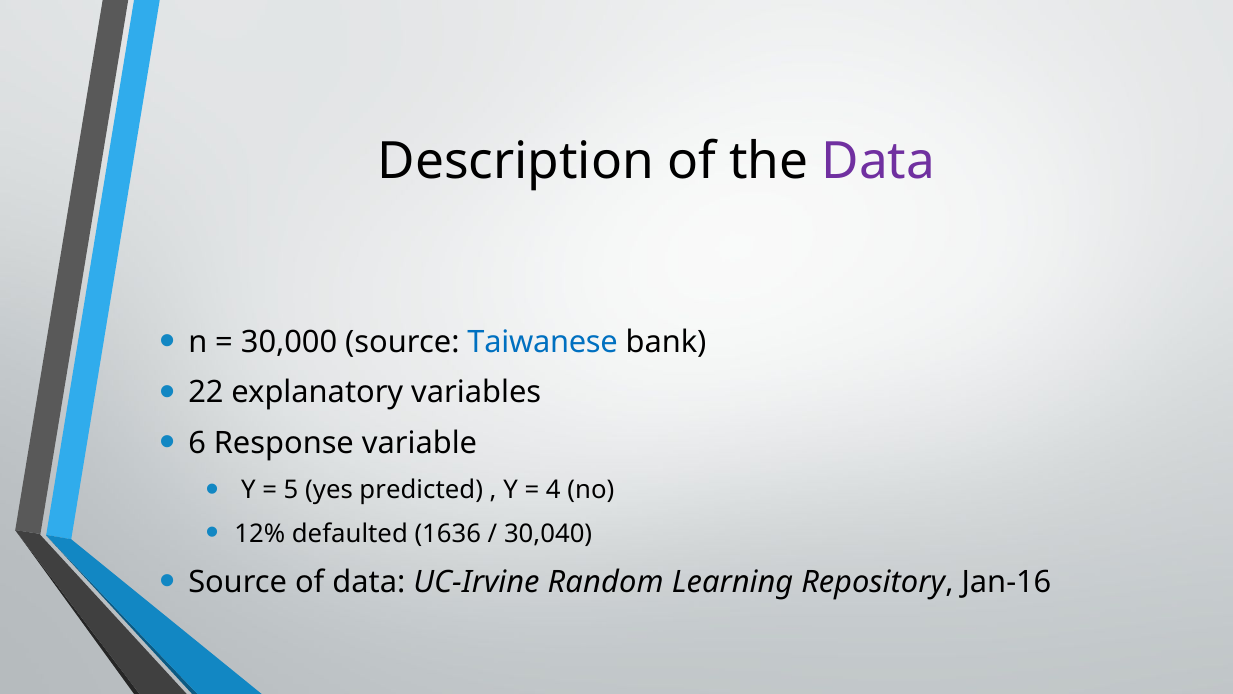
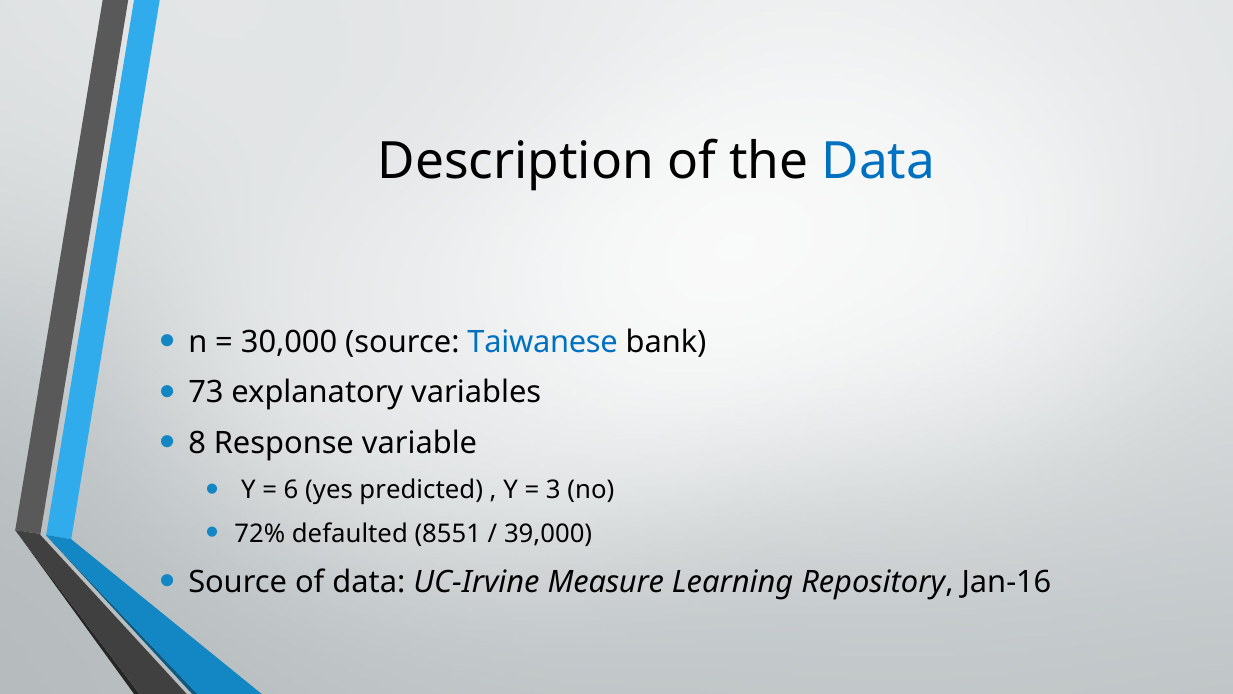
Data at (878, 162) colour: purple -> blue
22: 22 -> 73
6: 6 -> 8
5: 5 -> 6
4: 4 -> 3
12%: 12% -> 72%
1636: 1636 -> 8551
30,040: 30,040 -> 39,000
Random: Random -> Measure
